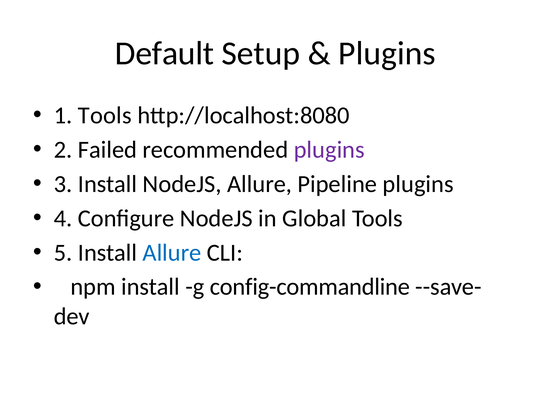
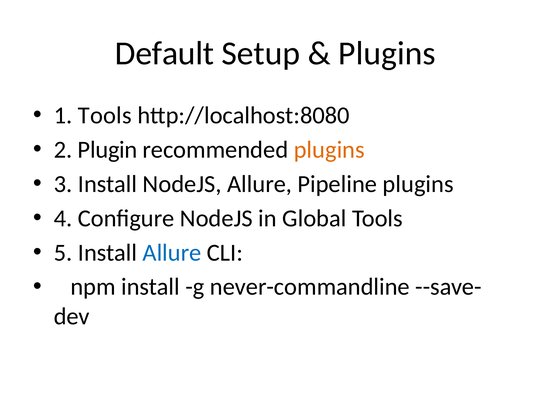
Failed: Failed -> Plugin
plugins at (329, 150) colour: purple -> orange
config-commandline: config-commandline -> never-commandline
